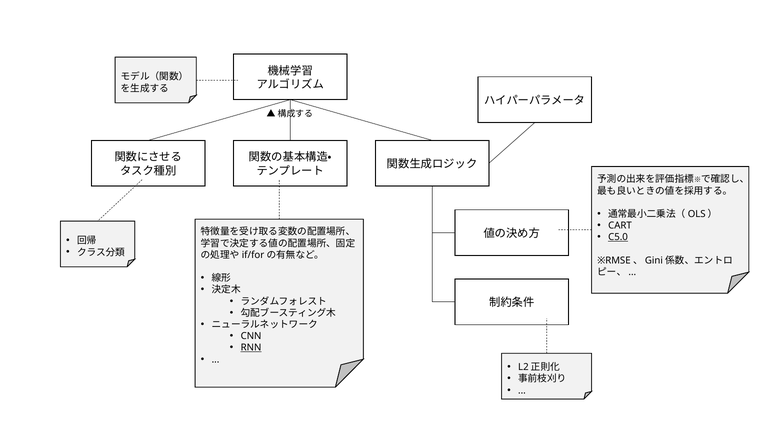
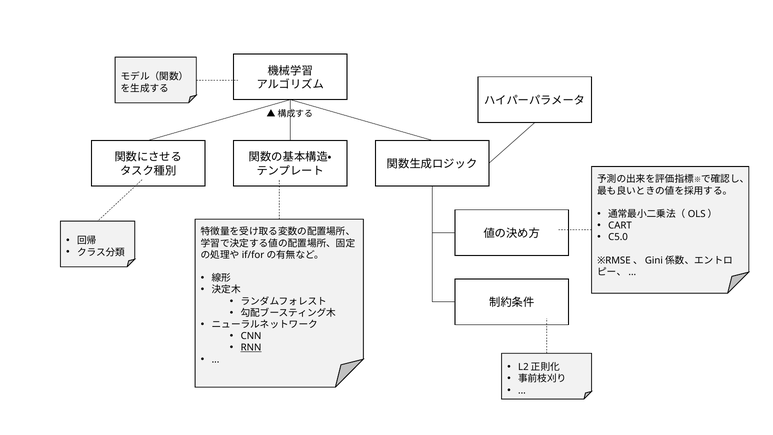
C5.0 underline: present -> none
